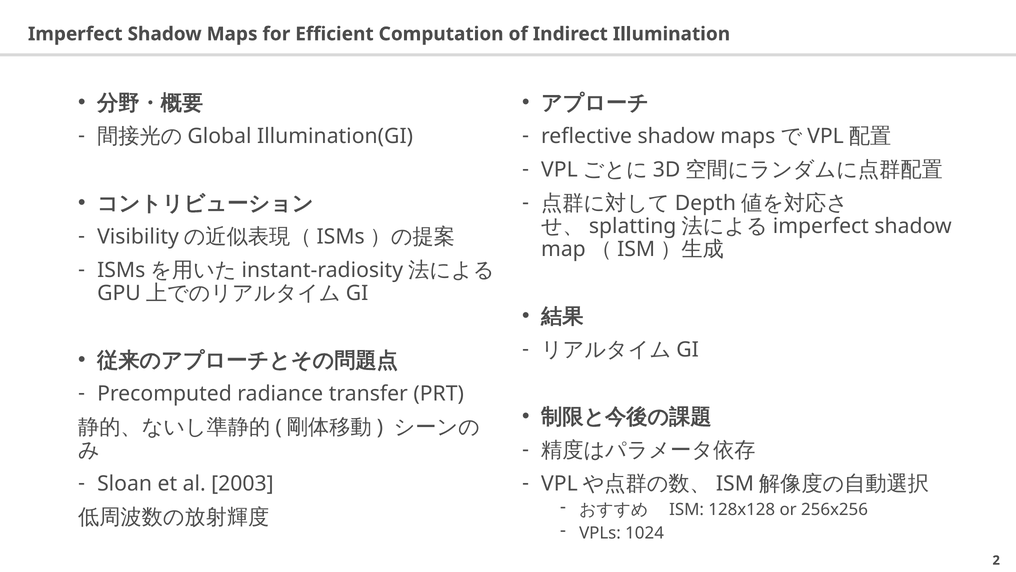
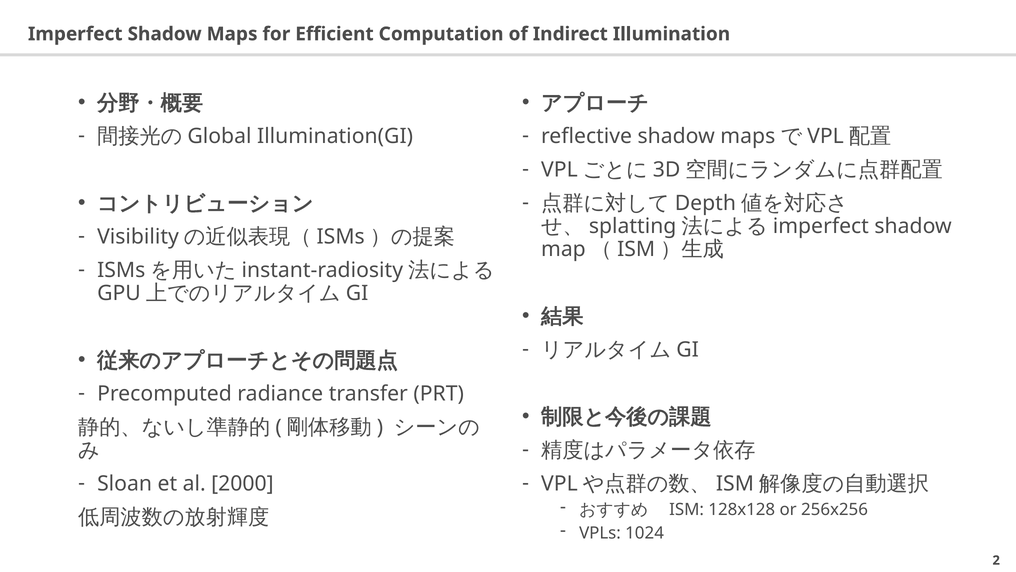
2003: 2003 -> 2000
